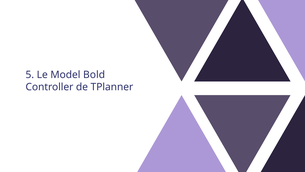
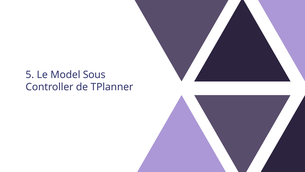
Bold: Bold -> Sous
